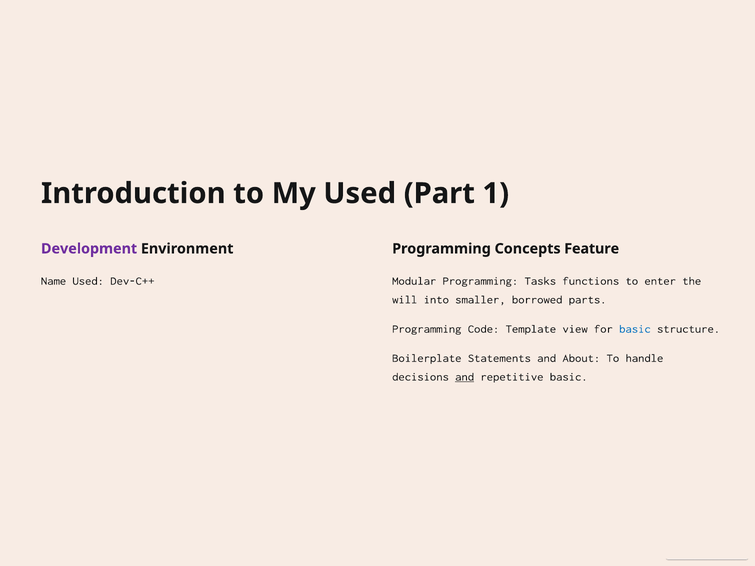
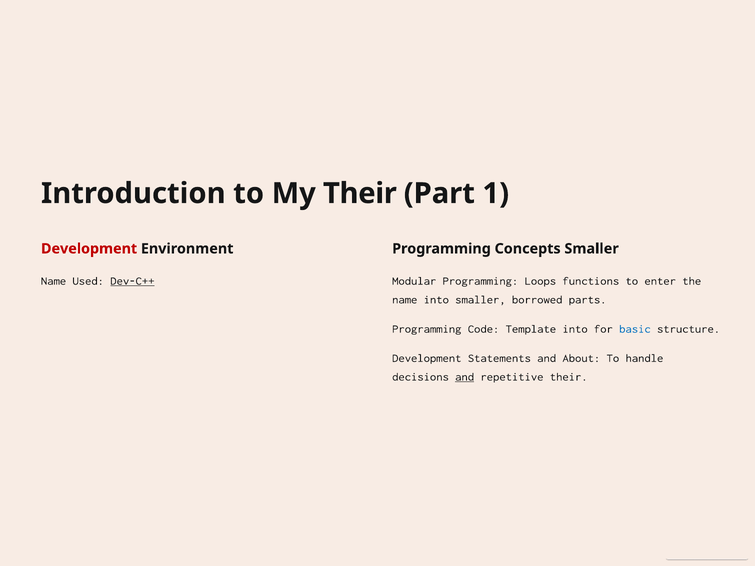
My Used: Used -> Their
Development at (89, 249) colour: purple -> red
Concepts Feature: Feature -> Smaller
Dev-C++ underline: none -> present
Tasks: Tasks -> Loops
will at (405, 300): will -> name
Template view: view -> into
Boilerplate at (427, 358): Boilerplate -> Development
repetitive basic: basic -> their
